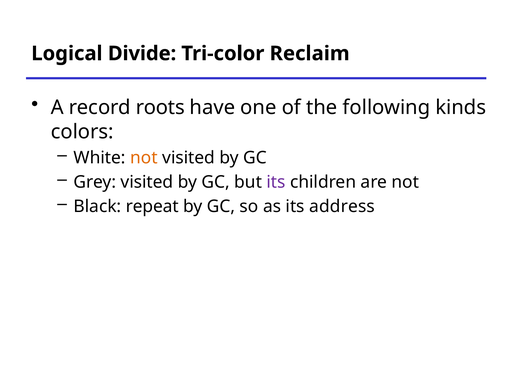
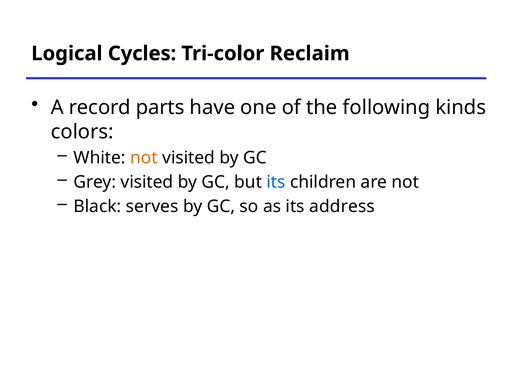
Divide: Divide -> Cycles
roots: roots -> parts
its at (276, 182) colour: purple -> blue
repeat: repeat -> serves
